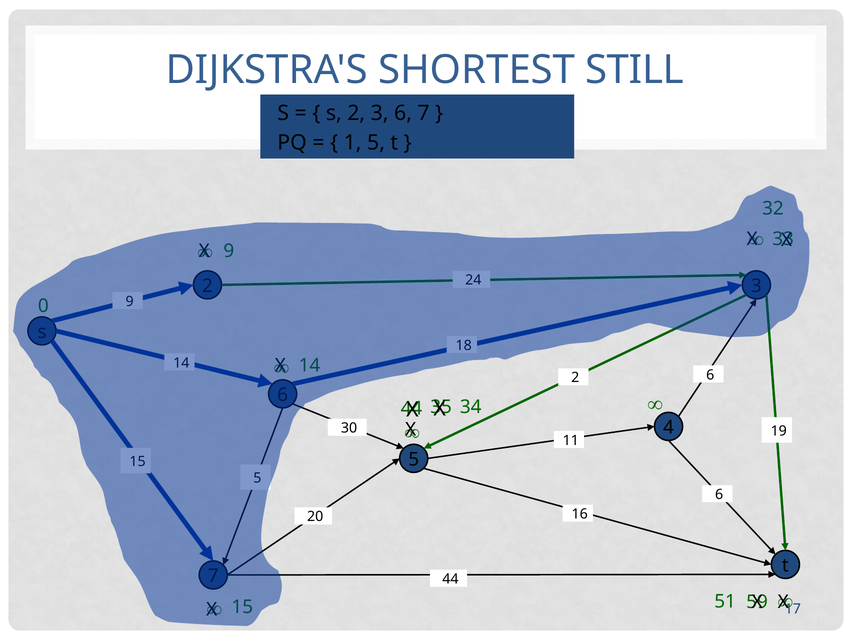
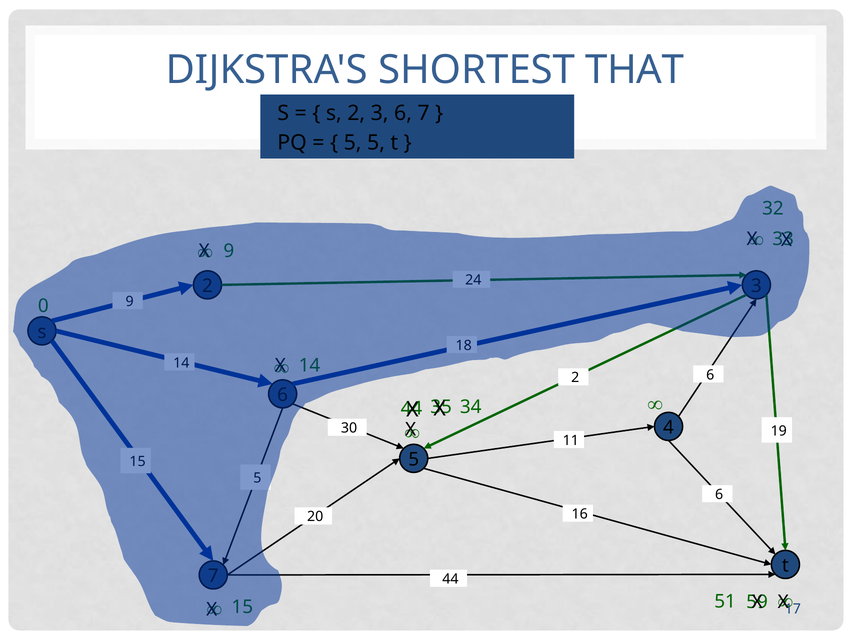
STILL: STILL -> THAT
1 at (353, 143): 1 -> 5
